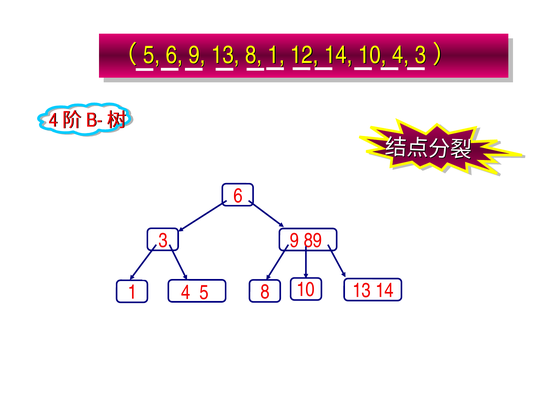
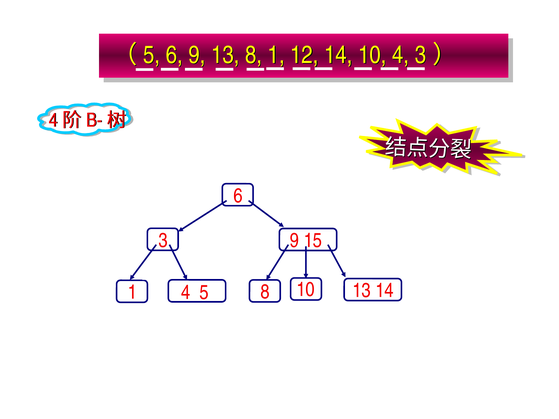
89: 89 -> 15
